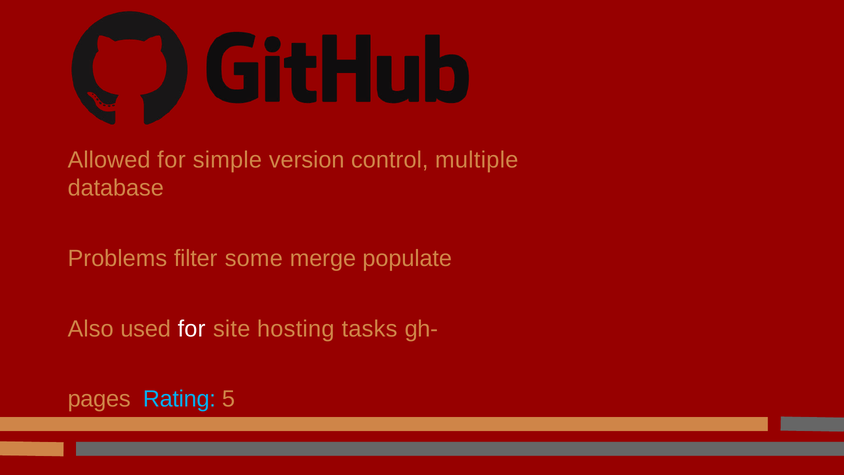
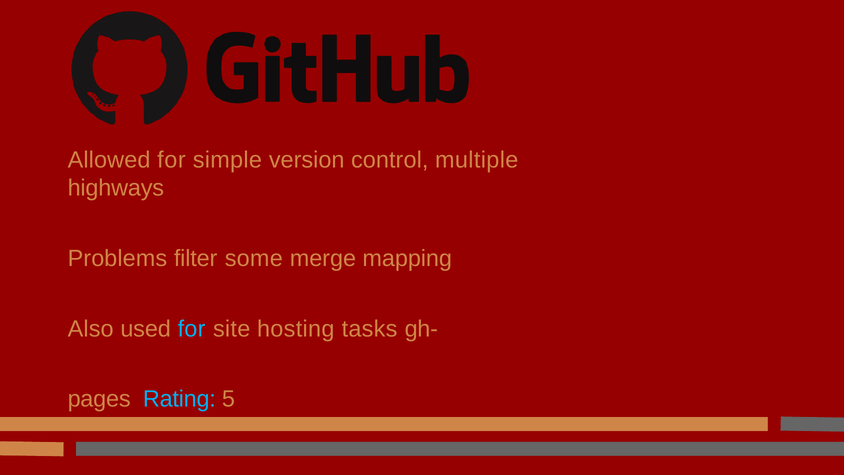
database: database -> highways
populate: populate -> mapping
for at (192, 329) colour: white -> light blue
